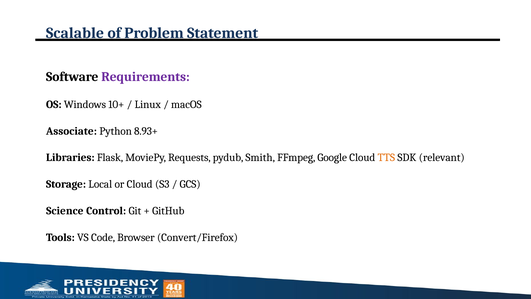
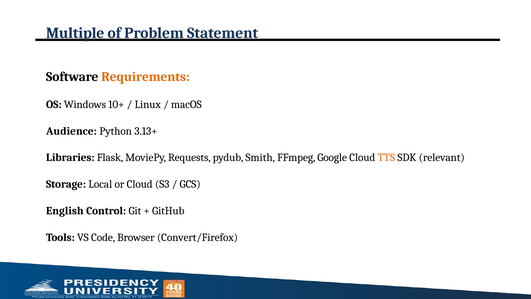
Scalable: Scalable -> Multiple
Requirements colour: purple -> orange
Associate: Associate -> Audience
8.93+: 8.93+ -> 3.13+
Science: Science -> English
